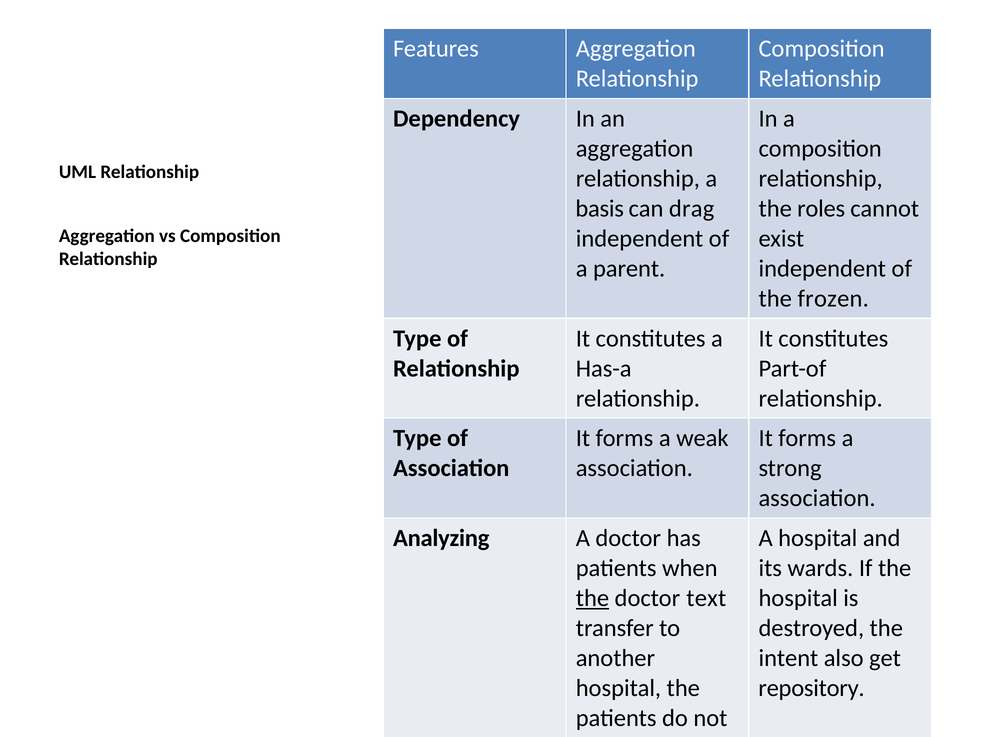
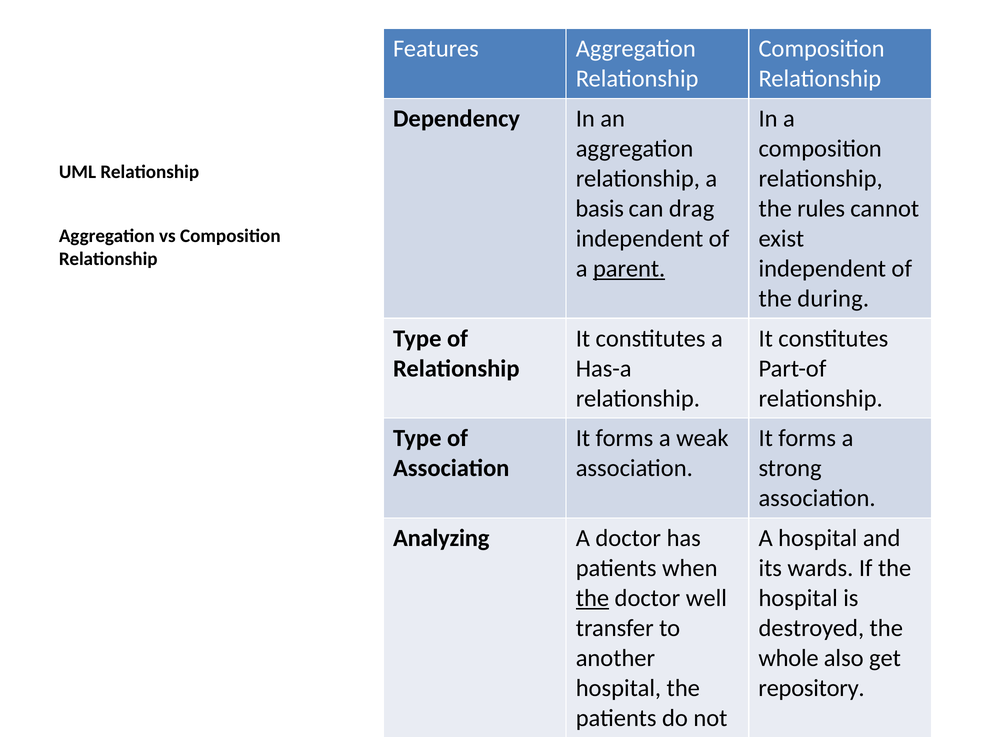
roles: roles -> rules
parent underline: none -> present
frozen: frozen -> during
text: text -> well
intent: intent -> whole
